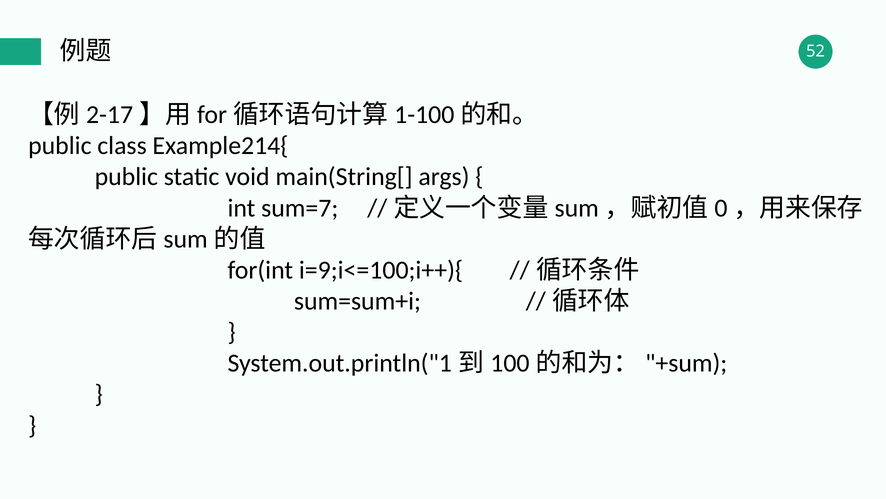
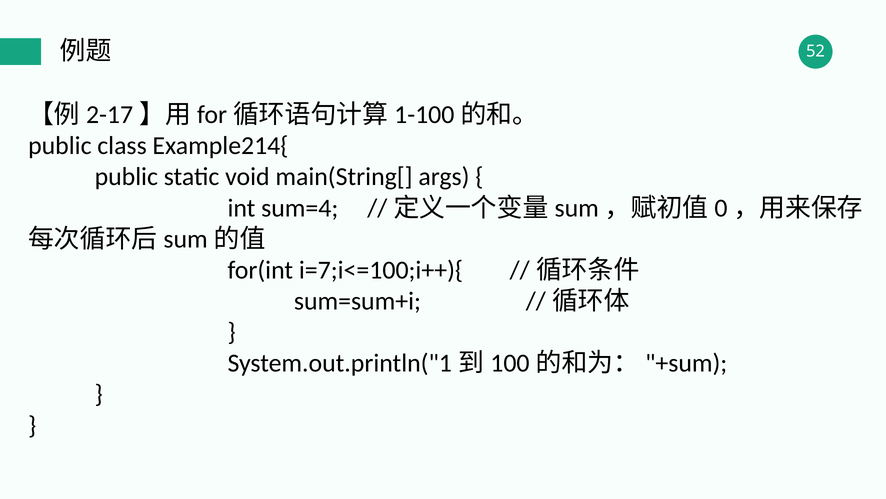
sum=7: sum=7 -> sum=4
i=9;i<=100;i++){: i=9;i<=100;i++){ -> i=7;i<=100;i++){
